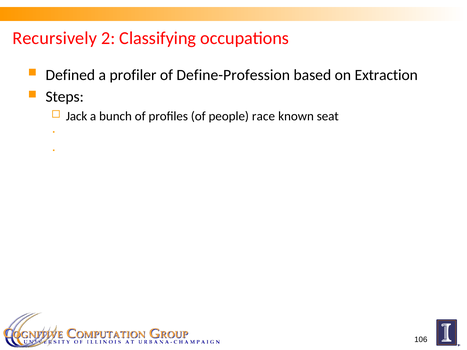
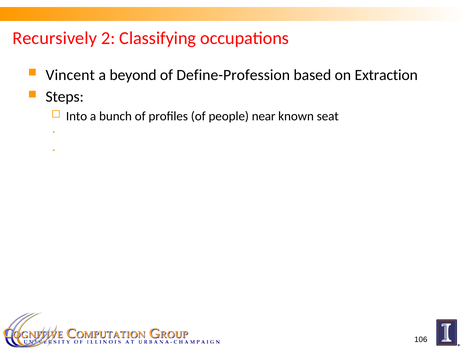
Defined: Defined -> Vincent
profiler: profiler -> beyond
Jack: Jack -> Into
race: race -> near
